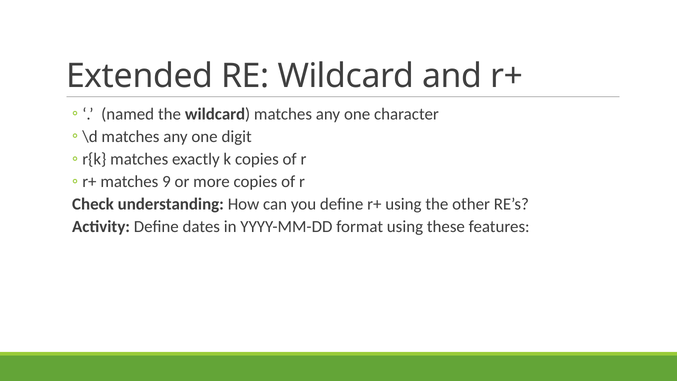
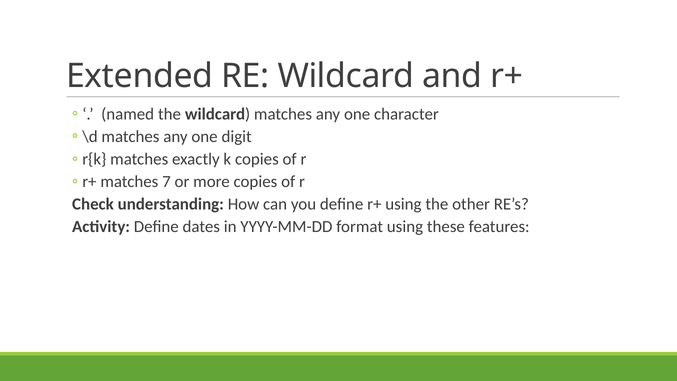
9: 9 -> 7
